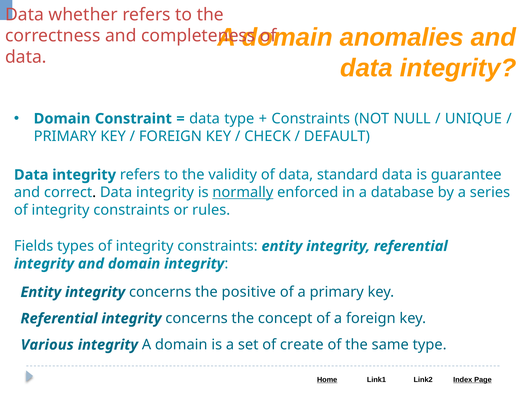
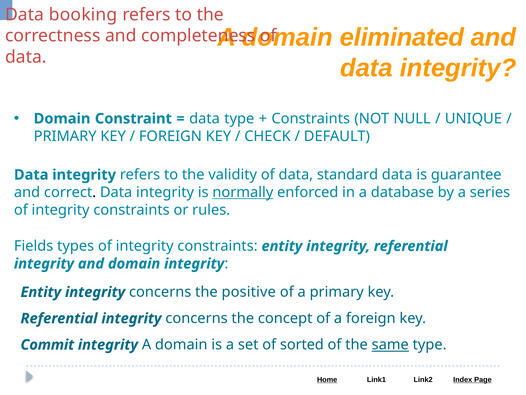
whether: whether -> booking
anomalies: anomalies -> eliminated
Various: Various -> Commit
create: create -> sorted
same underline: none -> present
